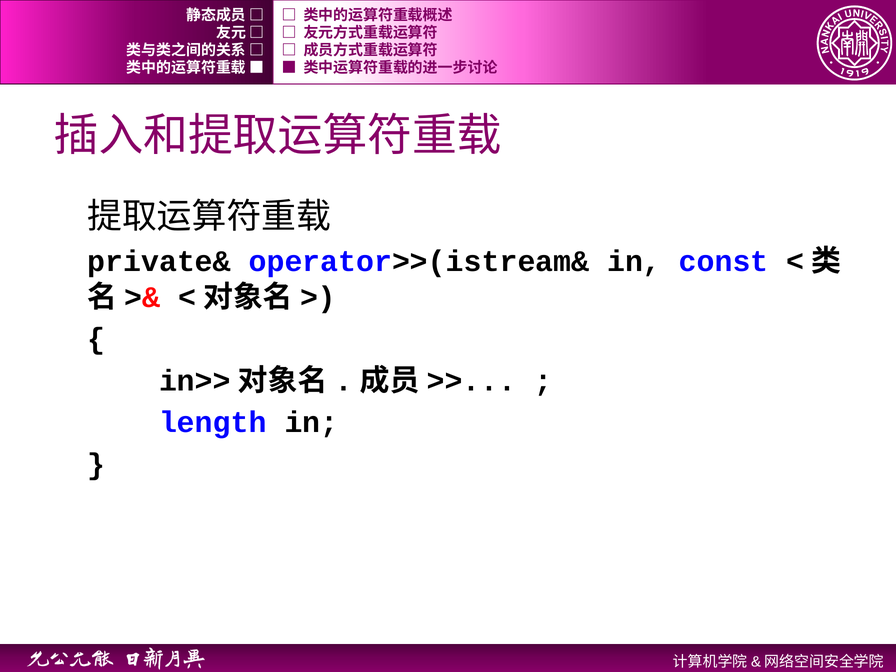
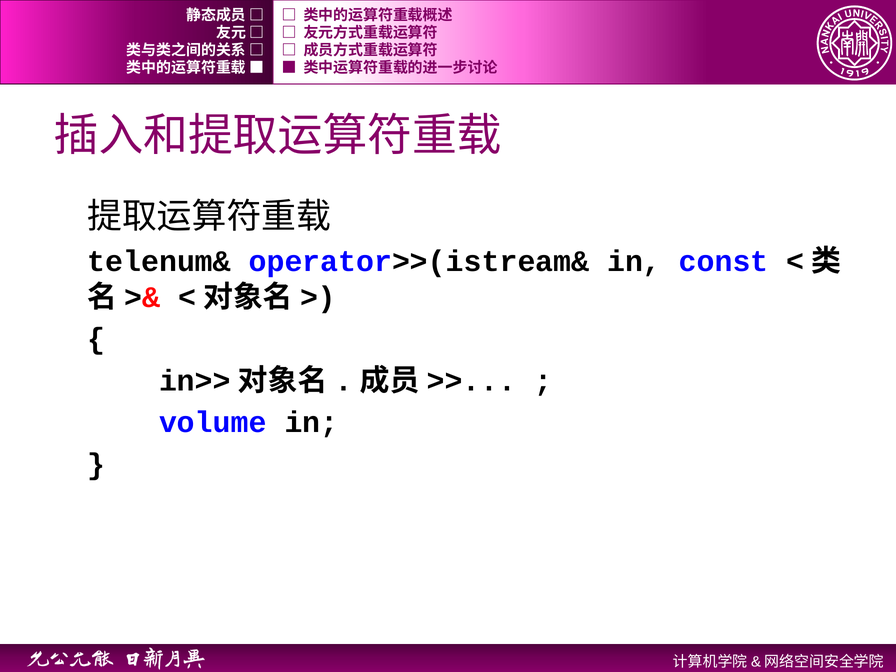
private&: private& -> telenum&
length: length -> volume
